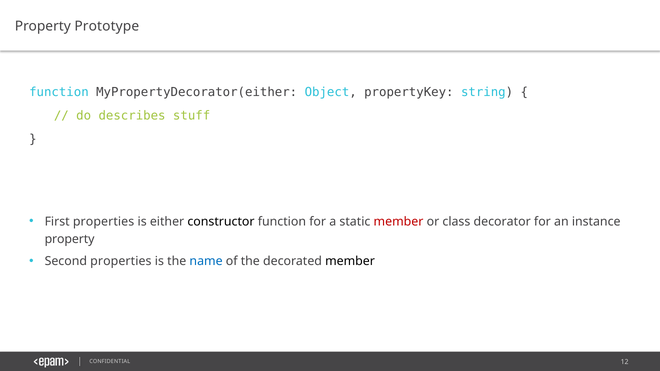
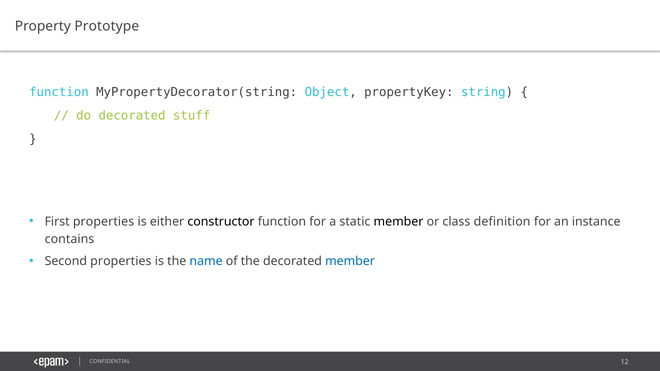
MyPropertyDecorator(either: MyPropertyDecorator(either -> MyPropertyDecorator(string
do describes: describes -> decorated
member at (399, 222) colour: red -> black
decorator: decorator -> definition
property at (70, 239): property -> contains
member at (350, 261) colour: black -> blue
